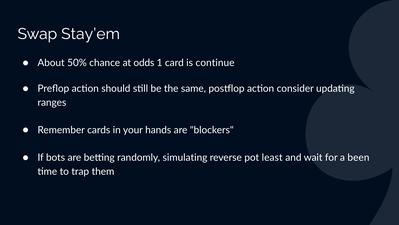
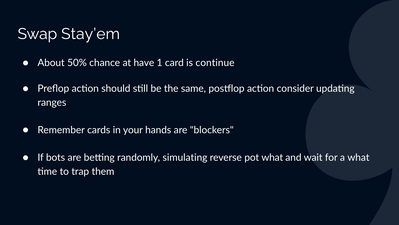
odds: odds -> have
pot least: least -> what
a been: been -> what
